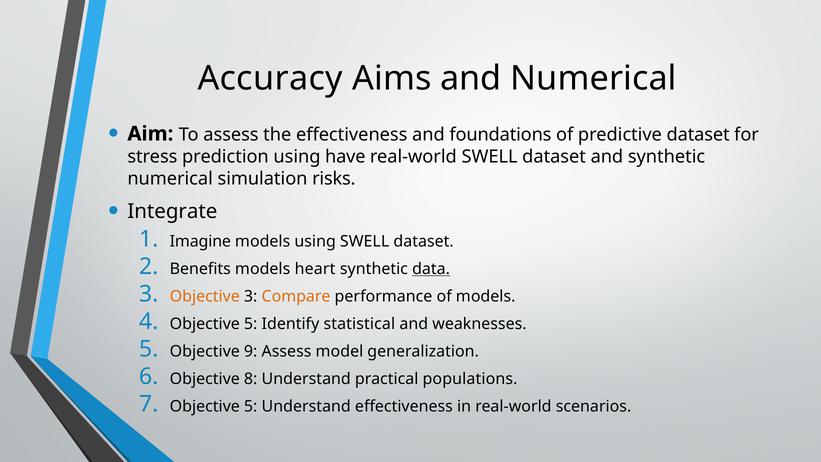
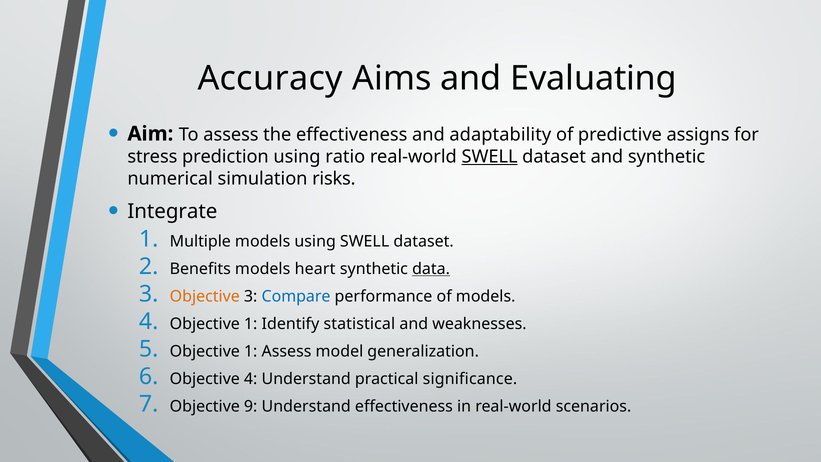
and Numerical: Numerical -> Evaluating
foundations: foundations -> adaptability
predictive dataset: dataset -> assigns
have: have -> ratio
SWELL at (490, 157) underline: none -> present
Imagine: Imagine -> Multiple
Compare colour: orange -> blue
4 Objective 5: 5 -> 1
5 Objective 9: 9 -> 1
Objective 8: 8 -> 4
populations: populations -> significance
7 Objective 5: 5 -> 9
